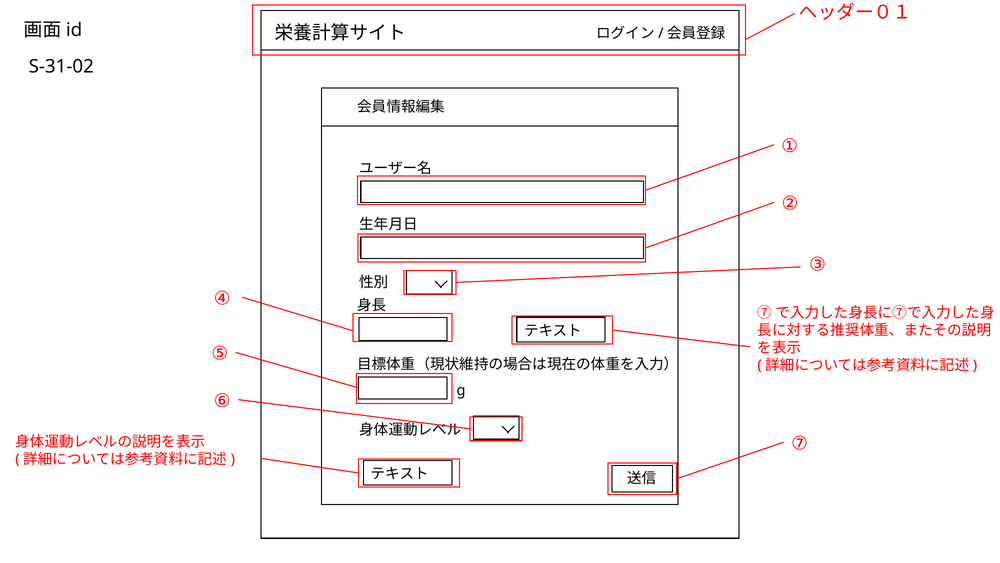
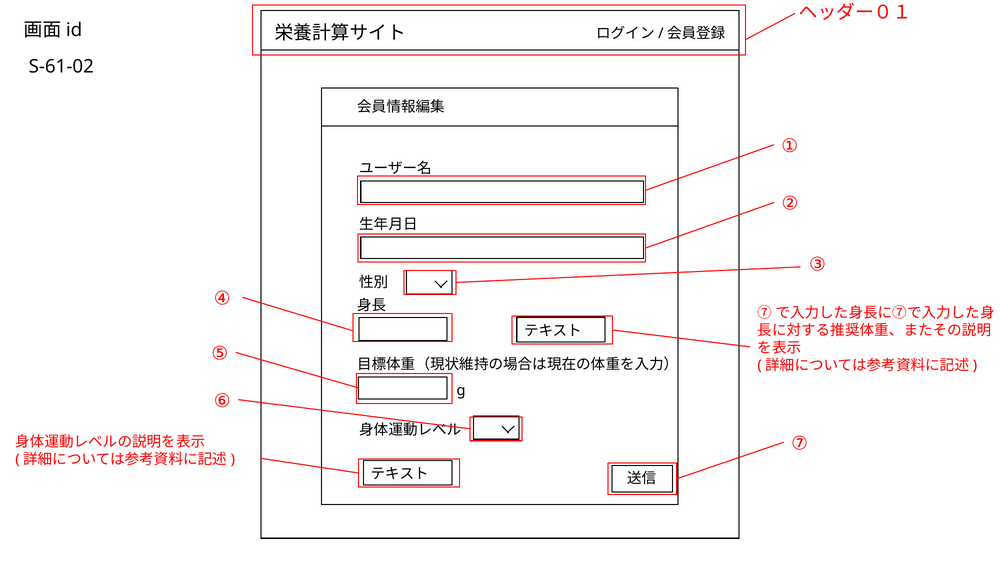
S-31-02: S-31-02 -> S-61-02
